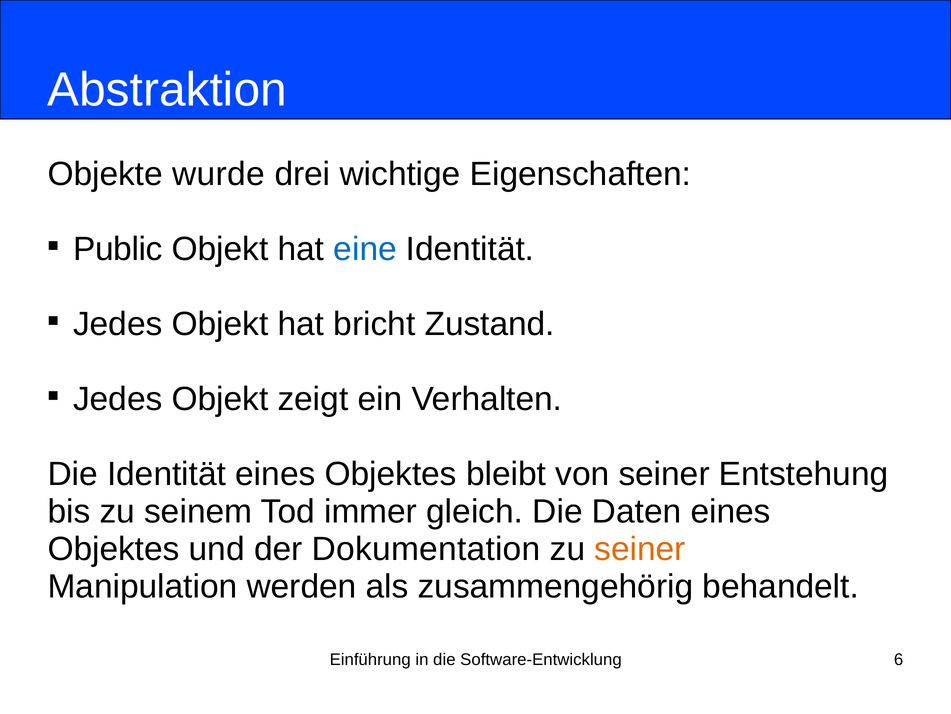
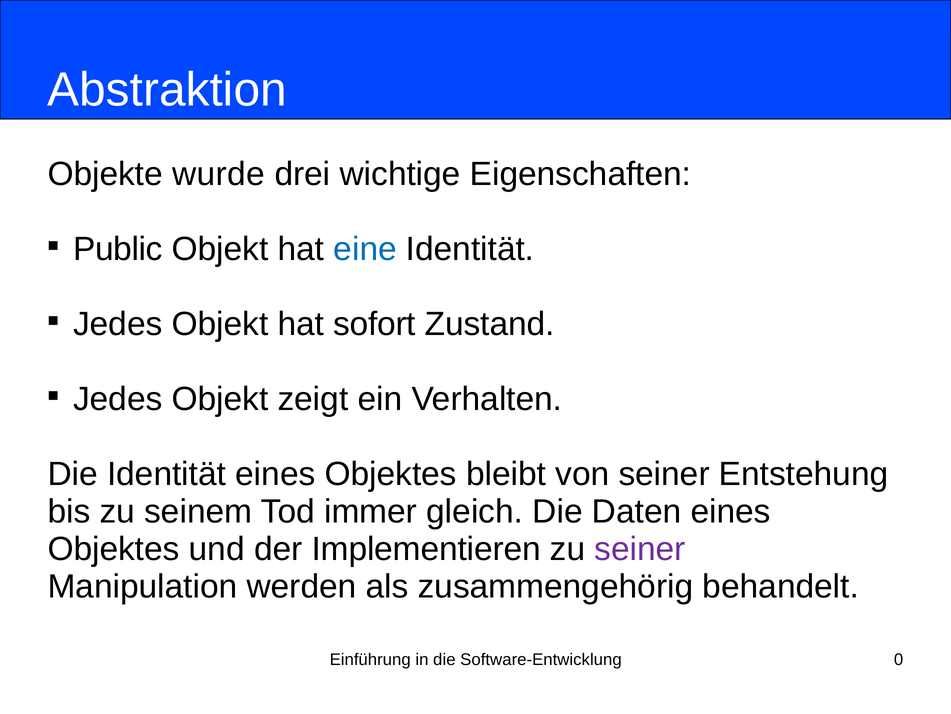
bricht: bricht -> sofort
Dokumentation: Dokumentation -> Implementieren
seiner at (640, 548) colour: orange -> purple
6: 6 -> 0
